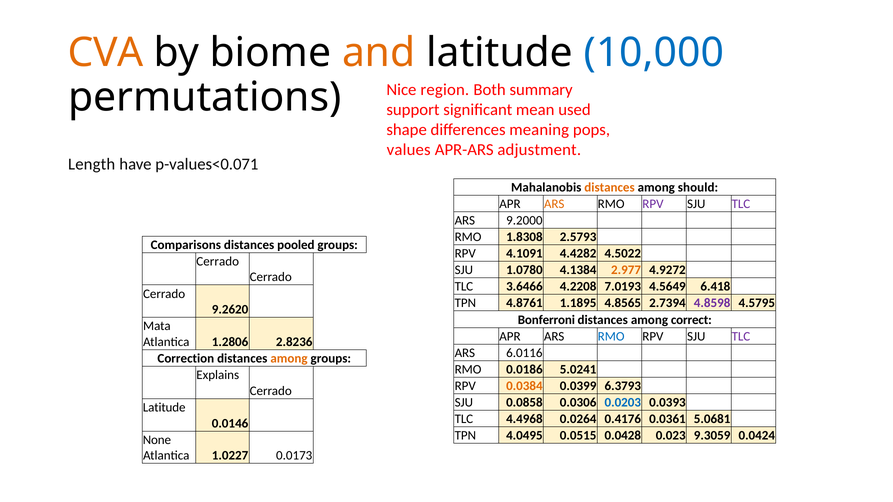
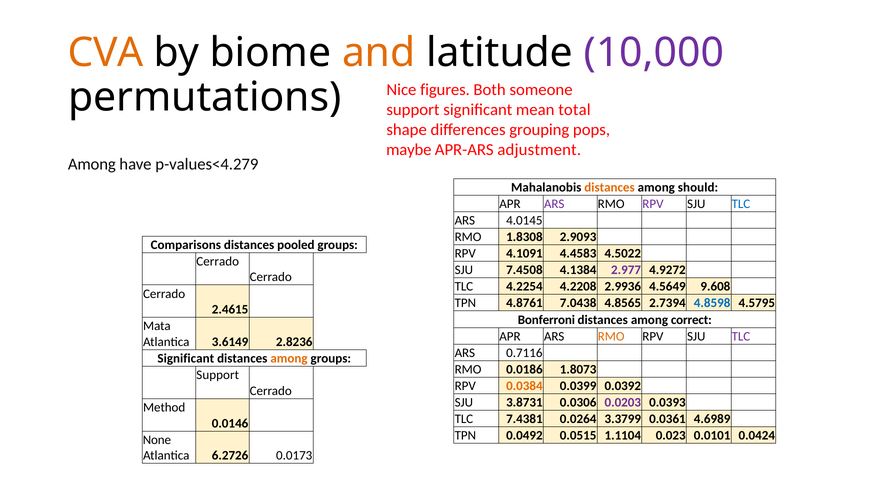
10,000 colour: blue -> purple
region: region -> figures
summary: summary -> someone
used: used -> total
meaning: meaning -> grouping
values: values -> maybe
Length at (92, 164): Length -> Among
p-values<0.071: p-values<0.071 -> p-values<4.279
ARS at (554, 204) colour: orange -> purple
TLC at (741, 204) colour: purple -> blue
9.2000: 9.2000 -> 4.0145
2.5793: 2.5793 -> 2.9093
4.4282: 4.4282 -> 4.4583
1.0780: 1.0780 -> 7.4508
2.977 colour: orange -> purple
3.6466: 3.6466 -> 4.2254
7.0193: 7.0193 -> 2.9936
6.418: 6.418 -> 9.608
1.1895: 1.1895 -> 7.0438
4.8598 colour: purple -> blue
9.2620: 9.2620 -> 2.4615
RMO at (611, 337) colour: blue -> orange
1.2806: 1.2806 -> 3.6149
6.0116: 6.0116 -> 0.7116
Correction at (186, 359): Correction -> Significant
5.0241: 5.0241 -> 1.8073
Explains at (218, 375): Explains -> Support
6.3793: 6.3793 -> 0.0392
0.0858: 0.0858 -> 3.8731
0.0203 colour: blue -> purple
Latitude at (164, 408): Latitude -> Method
4.4968: 4.4968 -> 7.4381
0.4176: 0.4176 -> 3.3799
5.0681: 5.0681 -> 4.6989
4.0495: 4.0495 -> 0.0492
0.0428: 0.0428 -> 1.1104
9.3059: 9.3059 -> 0.0101
1.0227: 1.0227 -> 6.2726
